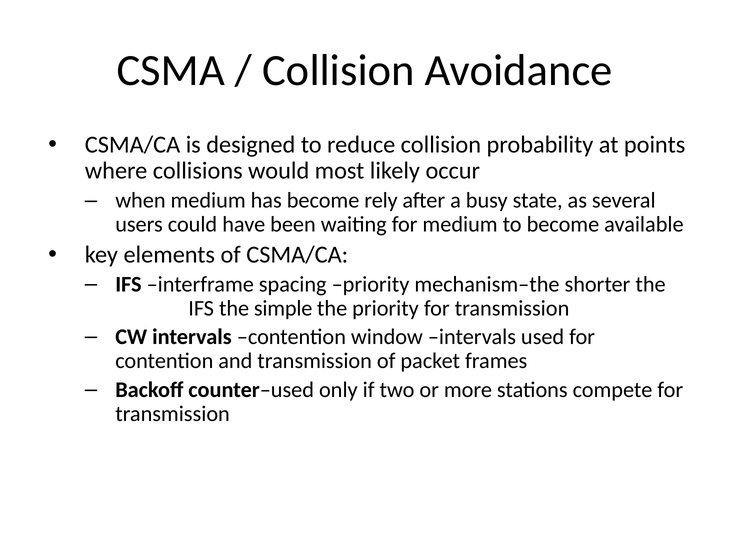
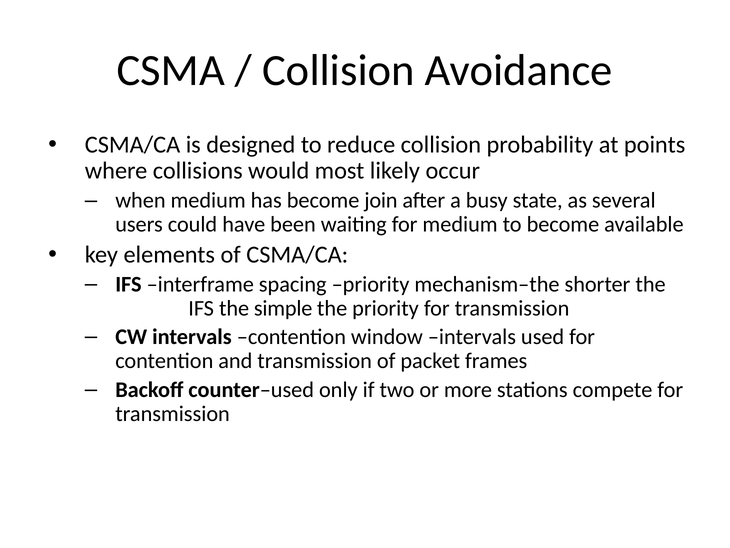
rely: rely -> join
